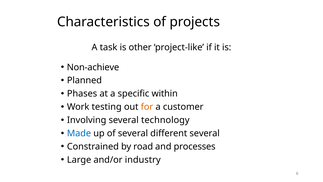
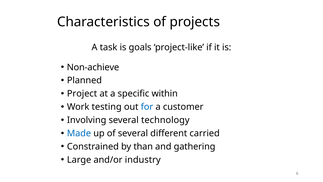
other: other -> goals
Phases: Phases -> Project
for colour: orange -> blue
different several: several -> carried
road: road -> than
processes: processes -> gathering
